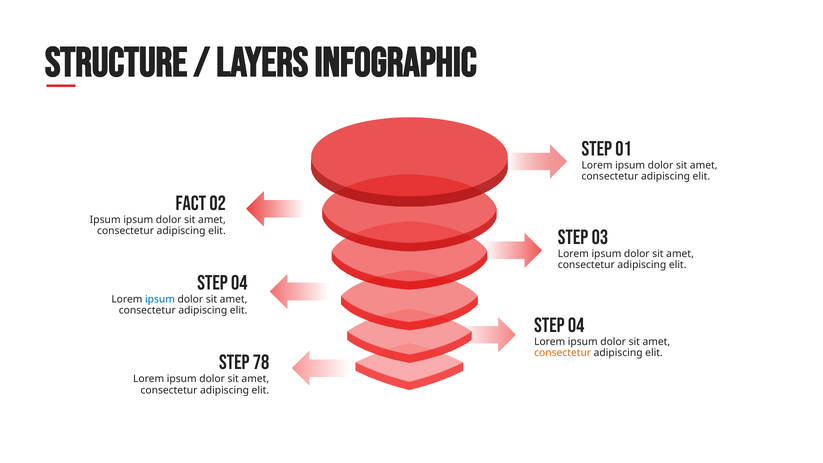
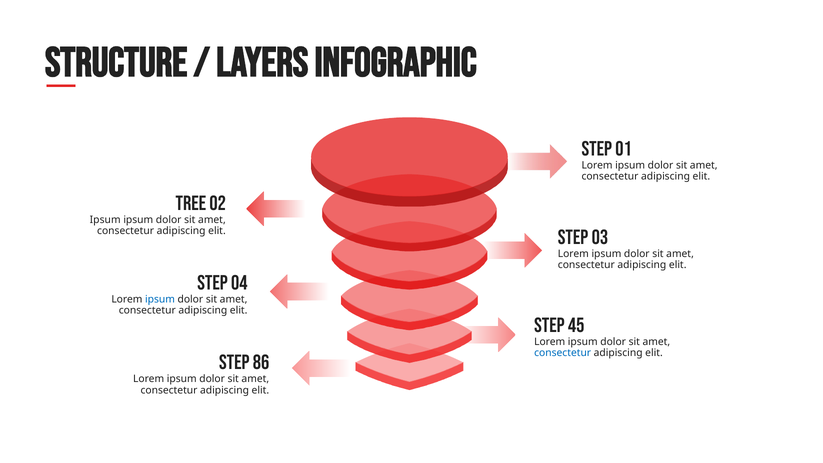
Fact: Fact -> Tree
04 at (576, 325): 04 -> 45
consectetur at (563, 353) colour: orange -> blue
78: 78 -> 86
